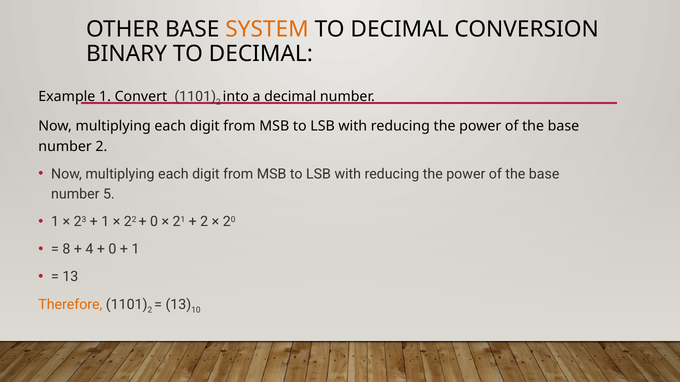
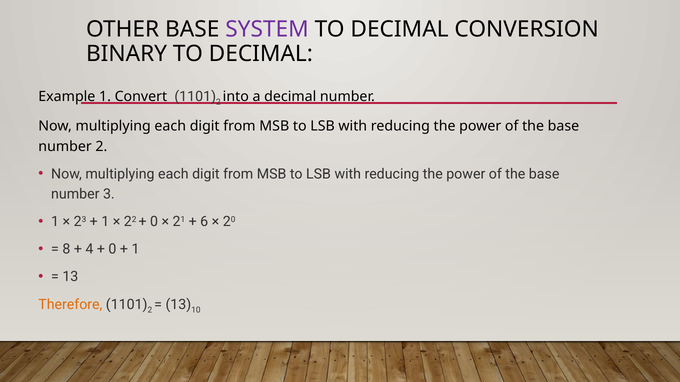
SYSTEM colour: orange -> purple
5: 5 -> 3
2 at (204, 222): 2 -> 6
